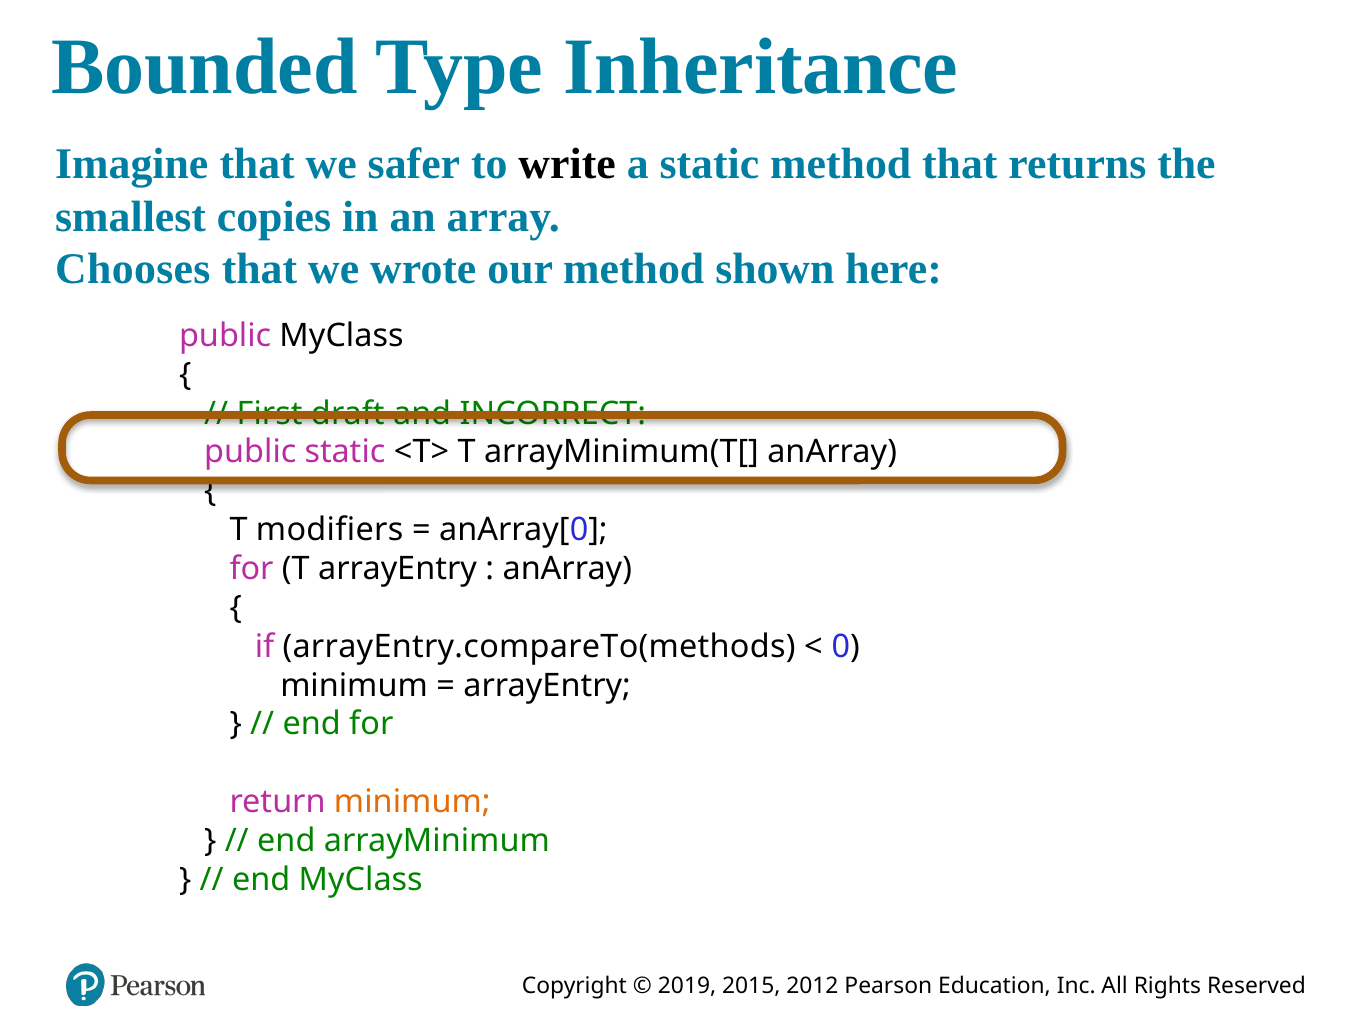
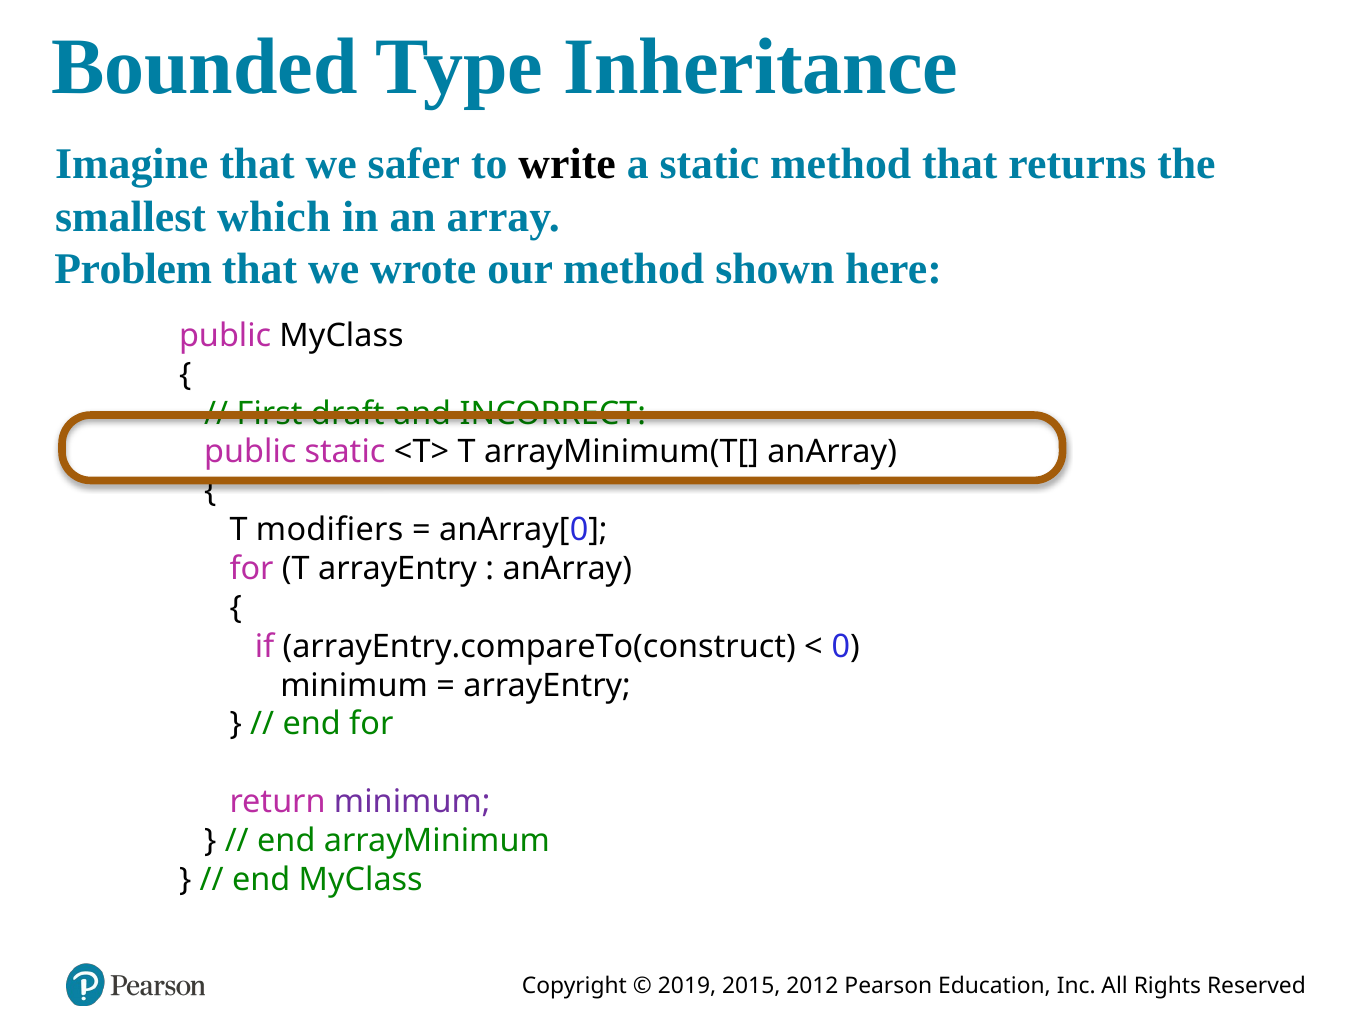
copies: copies -> which
Chooses: Chooses -> Problem
arrayEntry.compareTo(methods: arrayEntry.compareTo(methods -> arrayEntry.compareTo(construct
minimum at (412, 802) colour: orange -> purple
